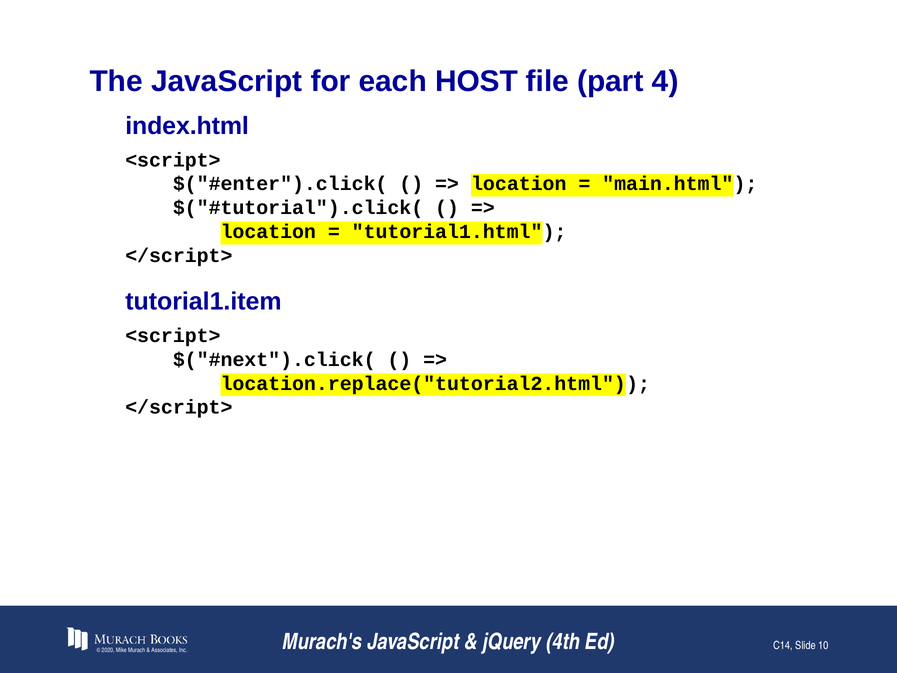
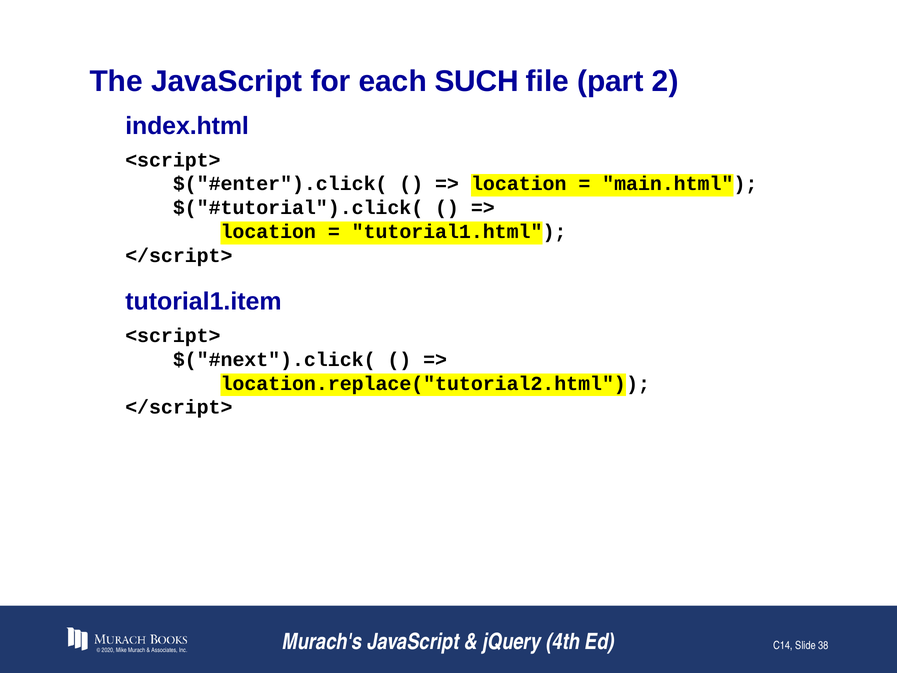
HOST: HOST -> SUCH
4: 4 -> 2
10: 10 -> 38
